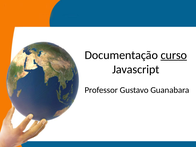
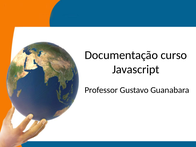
curso underline: present -> none
